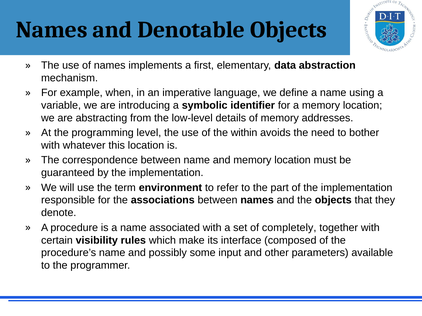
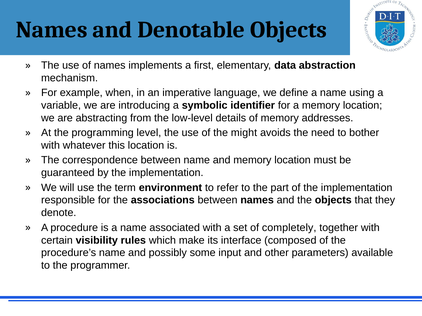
within: within -> might
